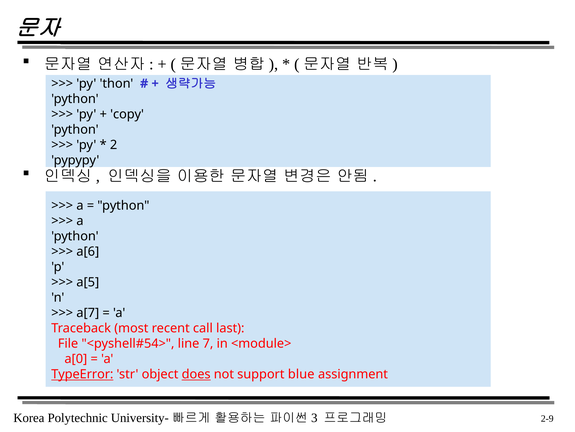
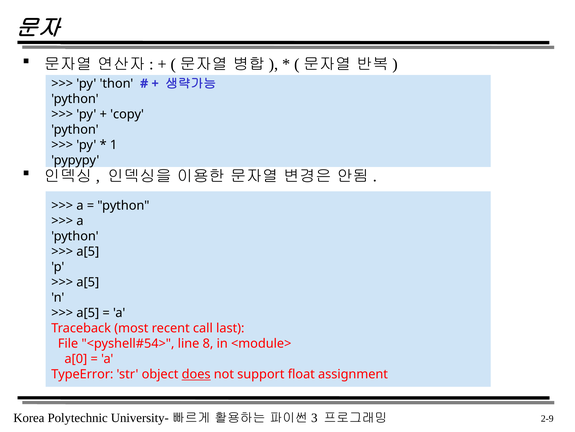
2: 2 -> 1
a[6 at (88, 251): a[6 -> a[5
a[7 at (88, 312): a[7 -> a[5
7: 7 -> 8
TypeError underline: present -> none
blue: blue -> float
